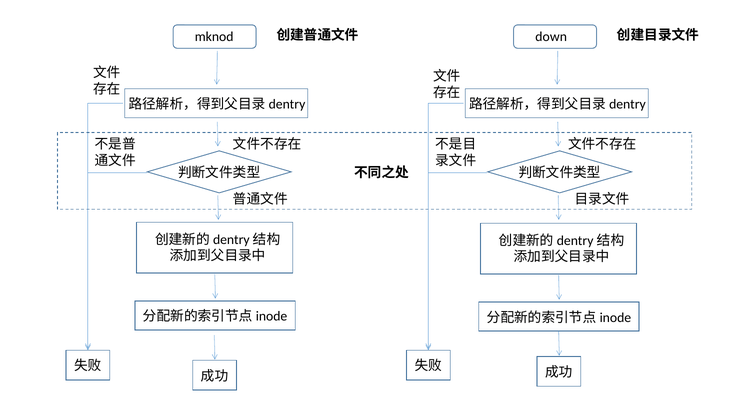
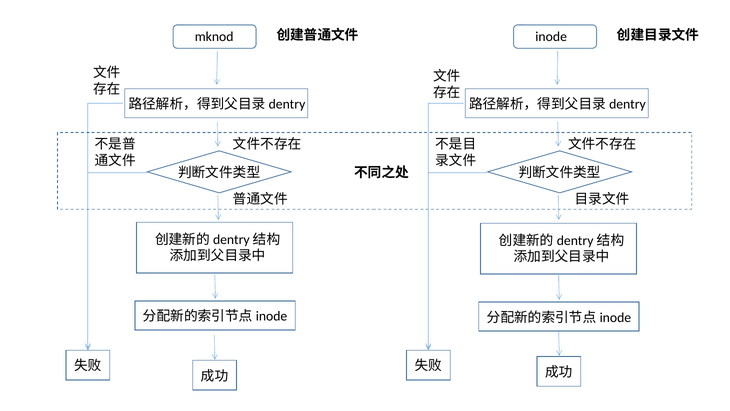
down: down -> inode
